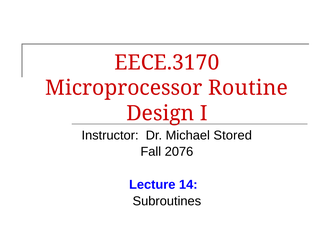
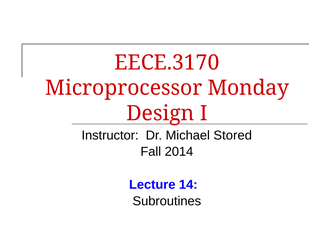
Routine: Routine -> Monday
2076: 2076 -> 2014
